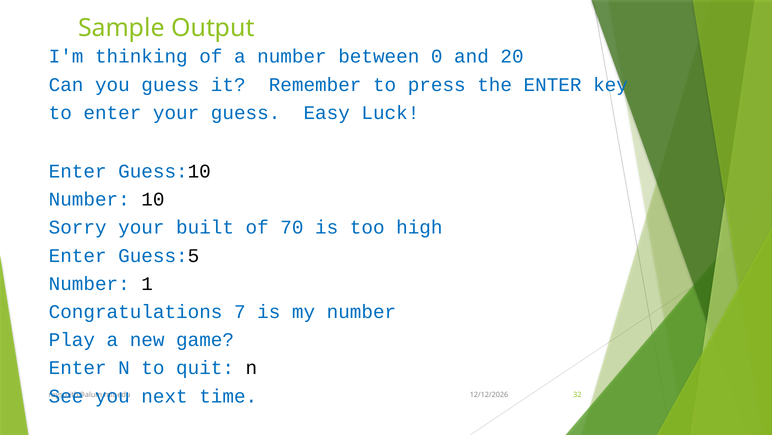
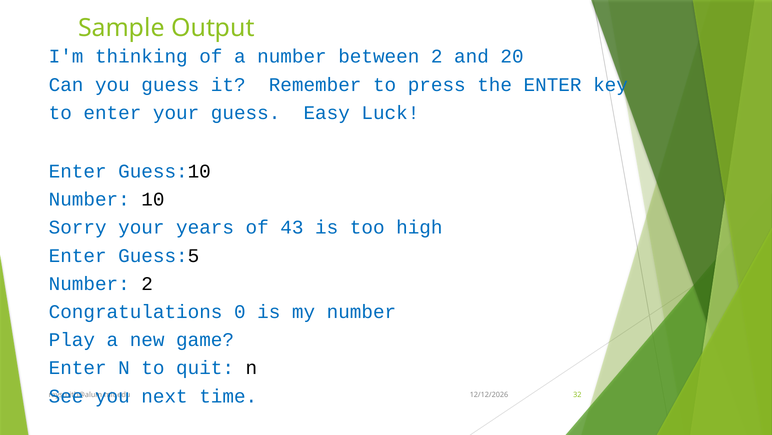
between 0: 0 -> 2
built: built -> years
70: 70 -> 43
Number 1: 1 -> 2
7: 7 -> 0
